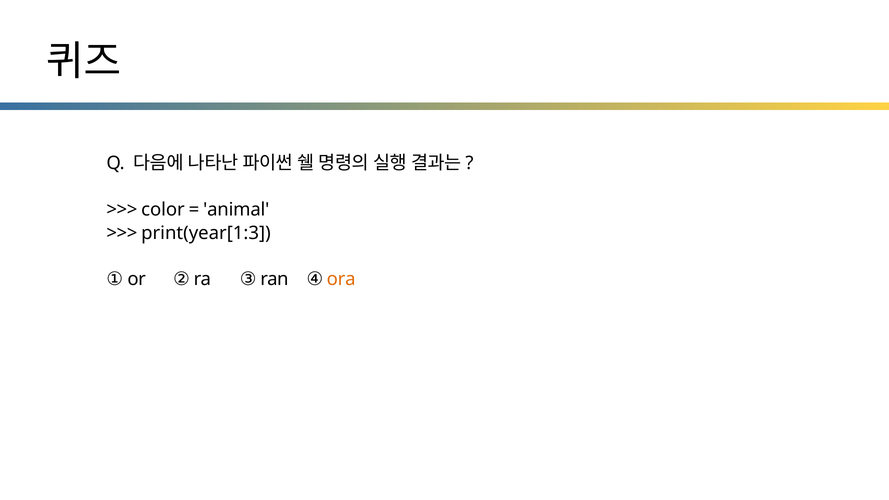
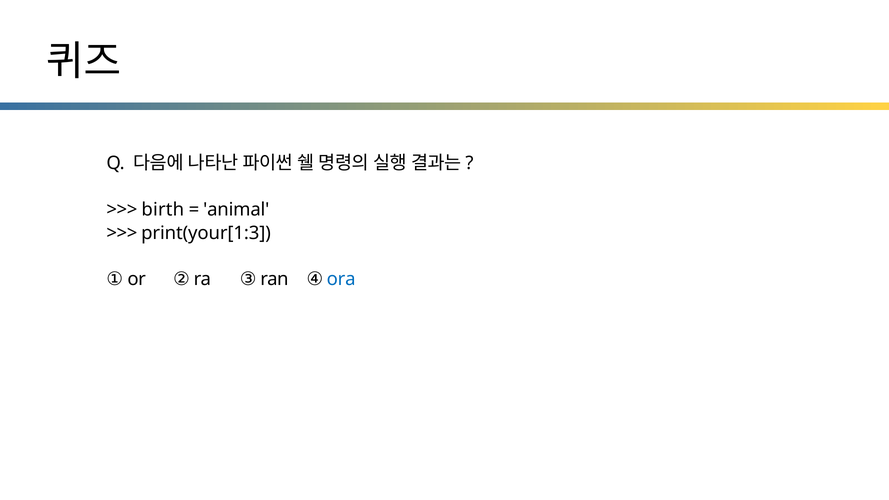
color: color -> birth
print(year[1:3: print(year[1:3 -> print(your[1:3
ora colour: orange -> blue
